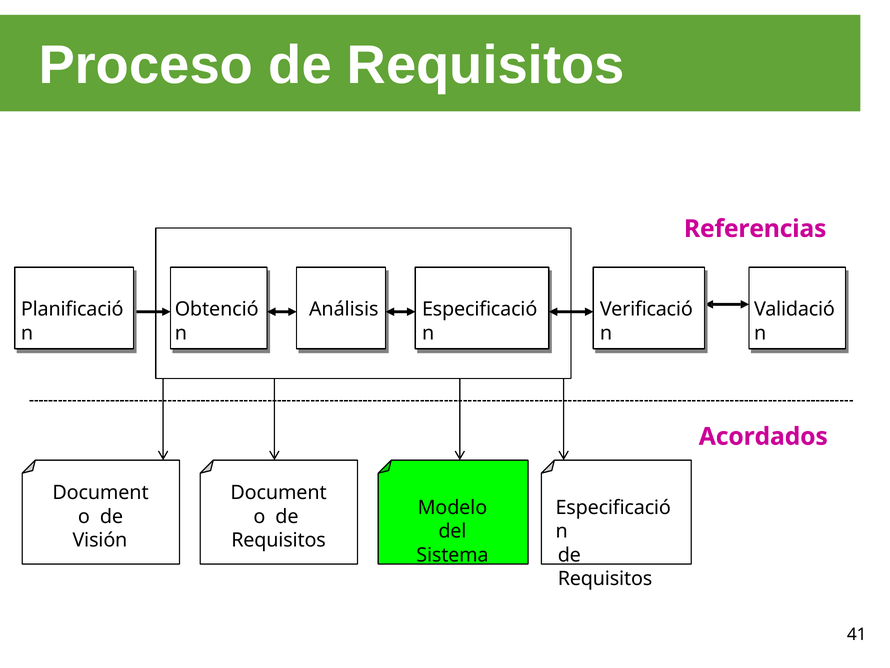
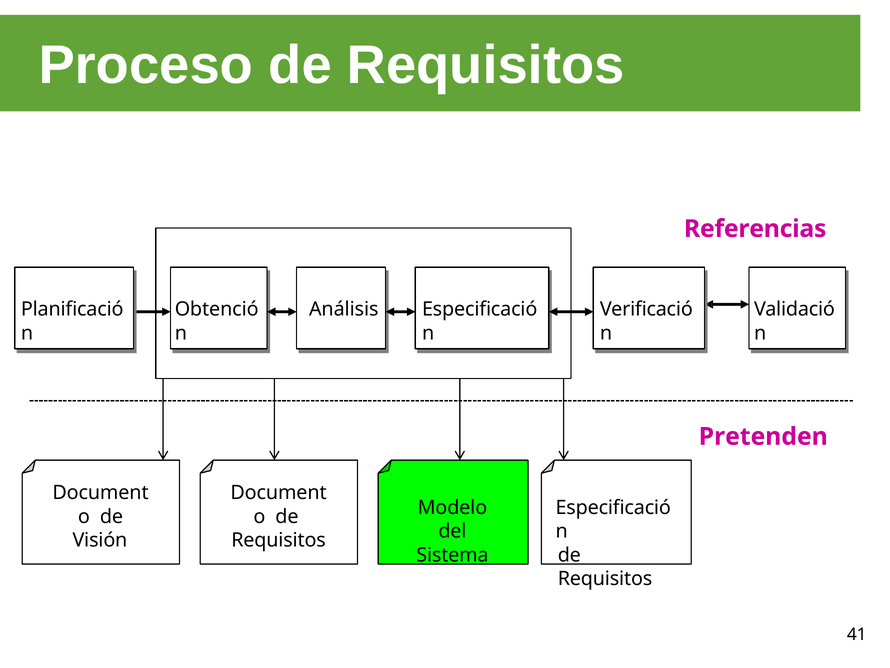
Acordados: Acordados -> Pretenden
